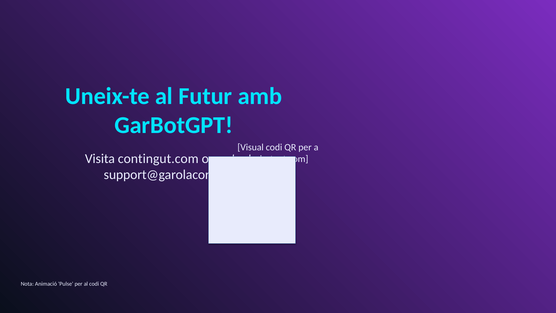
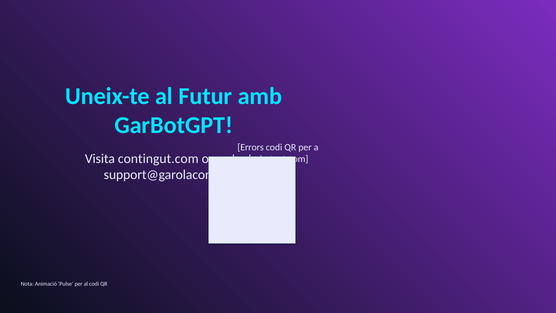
Visual: Visual -> Errors
